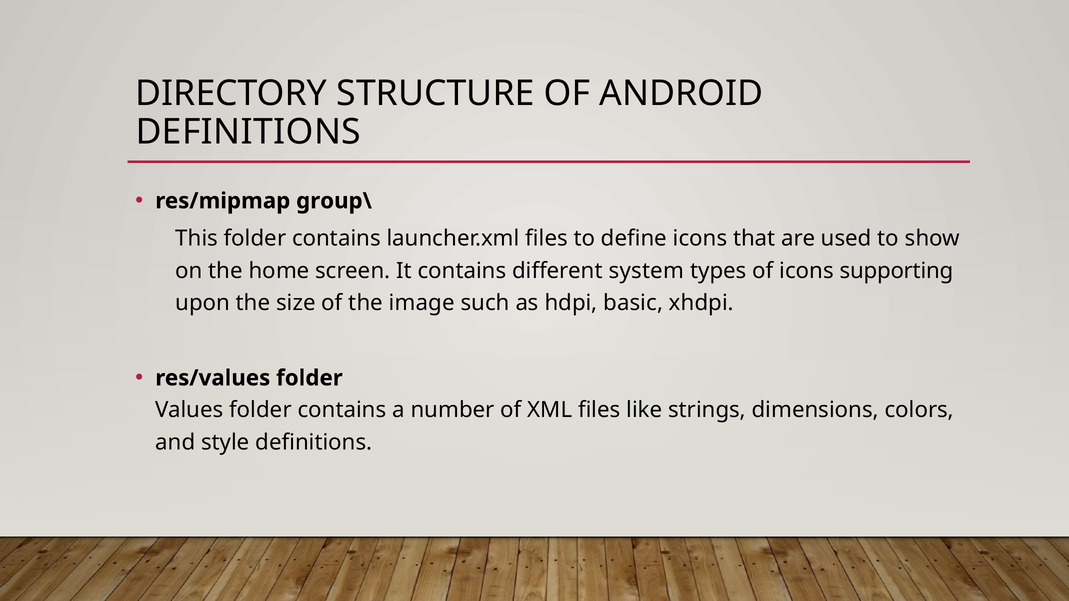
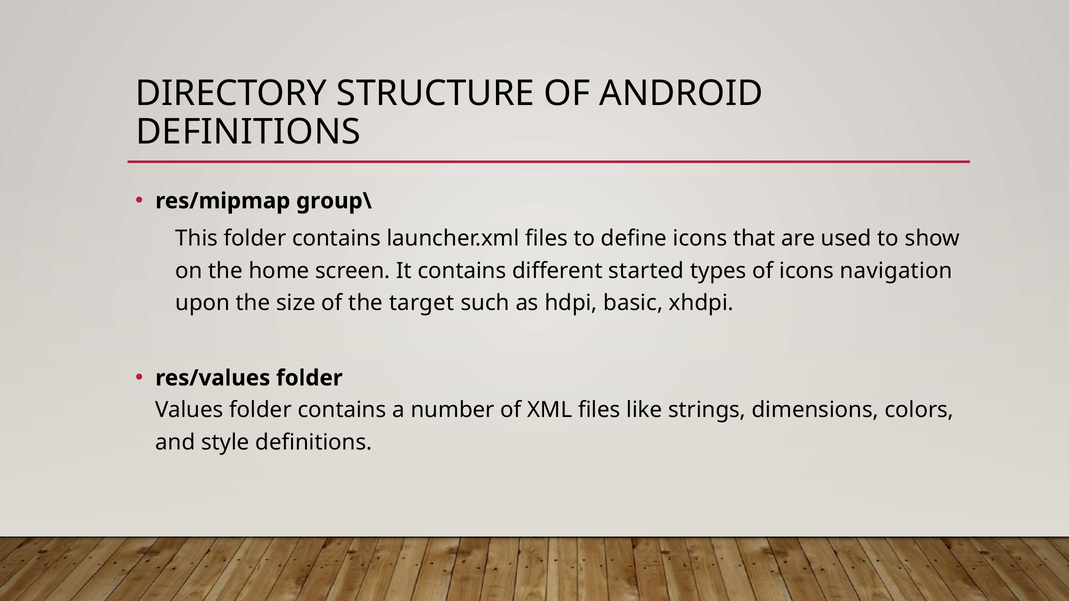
system: system -> started
supporting: supporting -> navigation
image: image -> target
